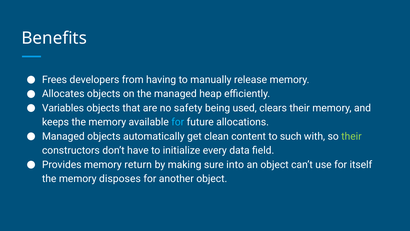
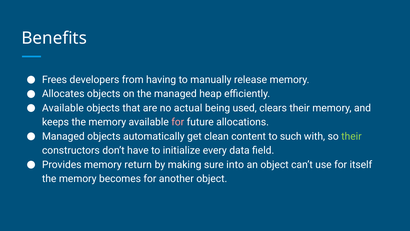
Variables at (63, 108): Variables -> Available
safety: safety -> actual
for at (178, 122) colour: light blue -> pink
disposes: disposes -> becomes
